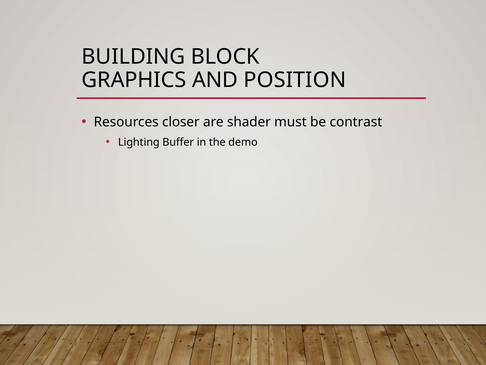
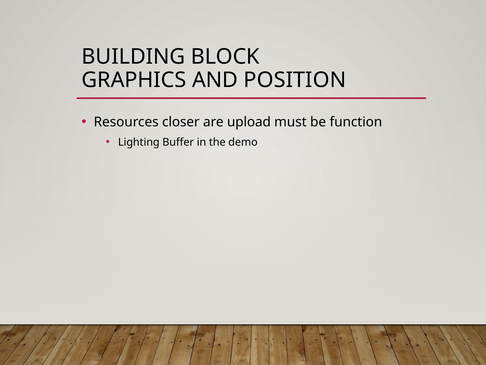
shader: shader -> upload
contrast: contrast -> function
